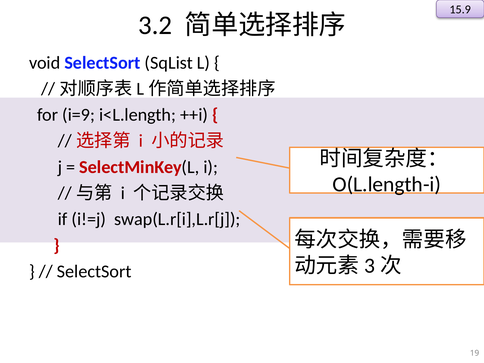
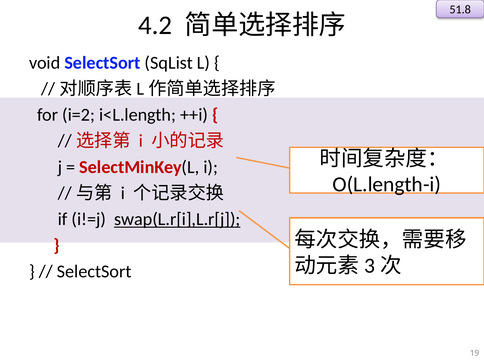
15.9: 15.9 -> 51.8
3.2: 3.2 -> 4.2
i=9: i=9 -> i=2
swap(L.r[i],L.r[j underline: none -> present
